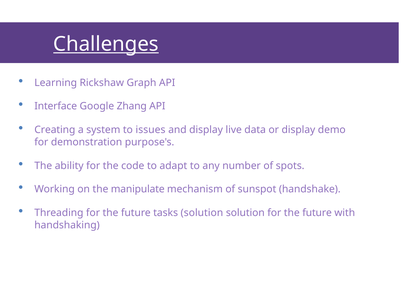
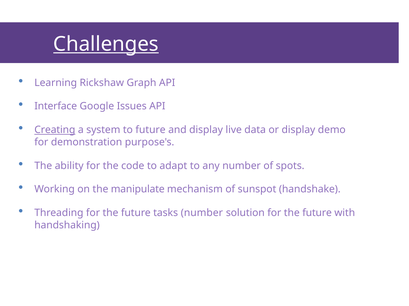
Zhang: Zhang -> Issues
Creating underline: none -> present
to issues: issues -> future
tasks solution: solution -> number
